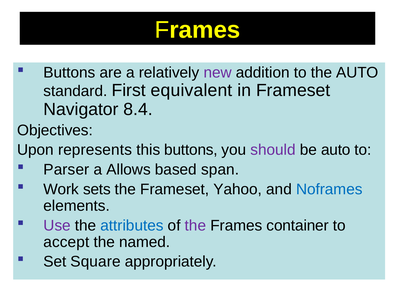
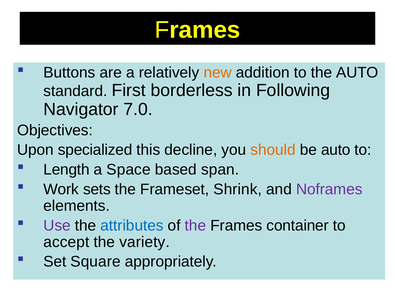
new colour: purple -> orange
equivalent: equivalent -> borderless
in Frameset: Frameset -> Following
8.4: 8.4 -> 7.0
represents: represents -> specialized
this buttons: buttons -> decline
should colour: purple -> orange
Parser: Parser -> Length
Allows: Allows -> Space
Yahoo: Yahoo -> Shrink
Noframes colour: blue -> purple
named: named -> variety
